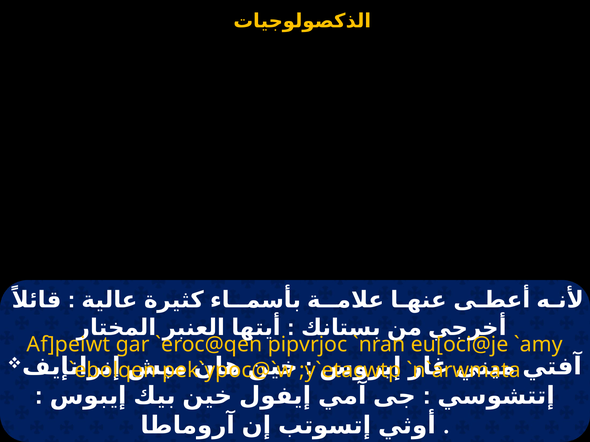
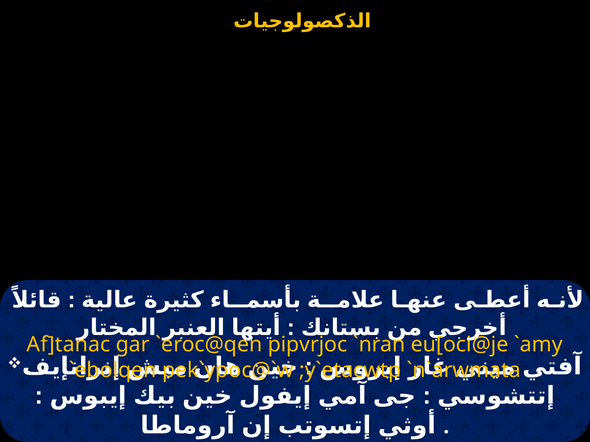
Af]peiwt: Af]peiwt -> Af]tanac
